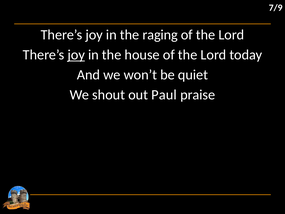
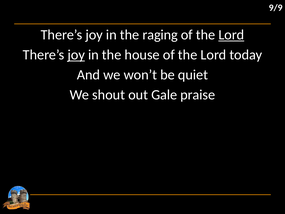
7/9: 7/9 -> 9/9
Lord at (231, 35) underline: none -> present
Paul: Paul -> Gale
